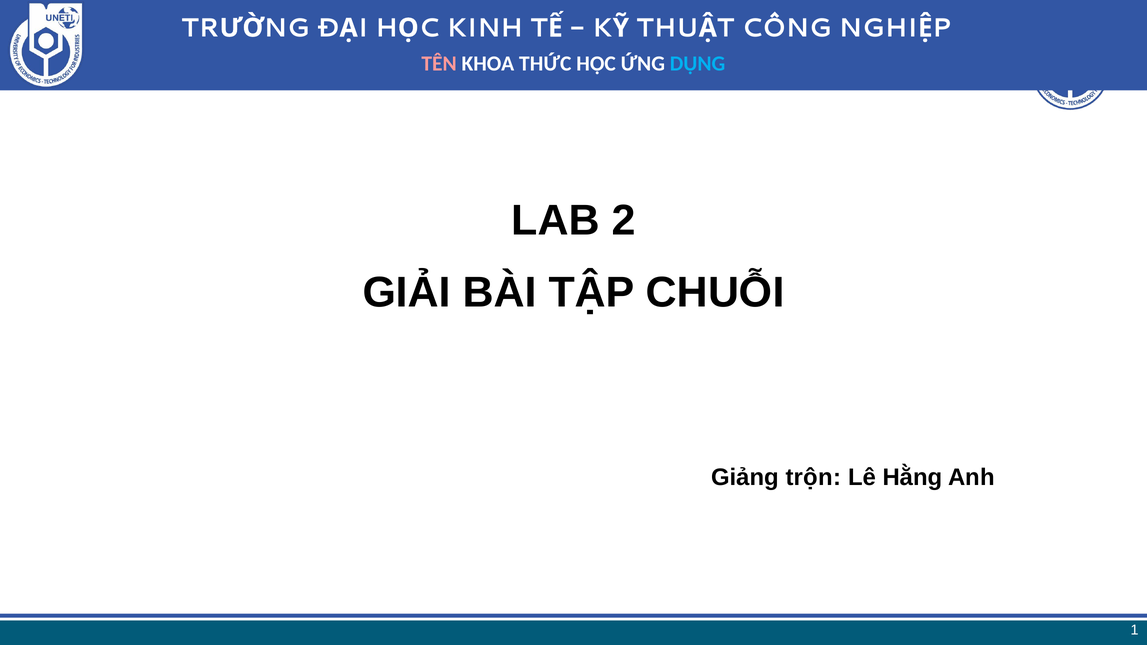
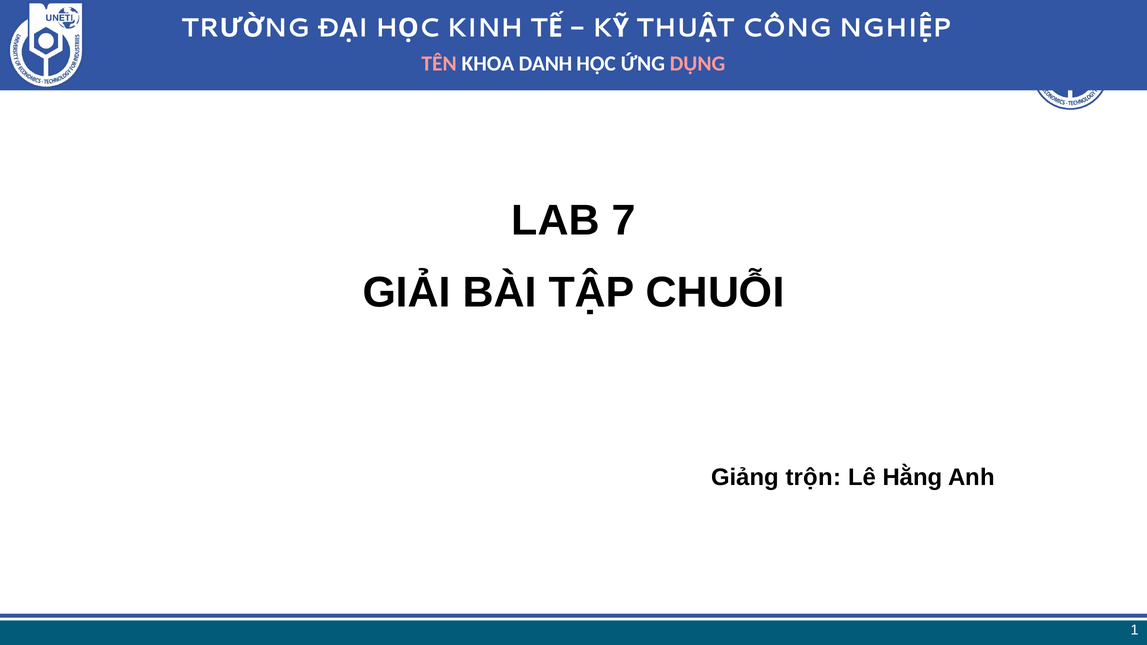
THỨC: THỨC -> DANH
DỤNG colour: light blue -> pink
2: 2 -> 7
